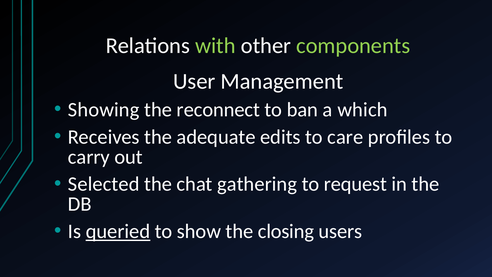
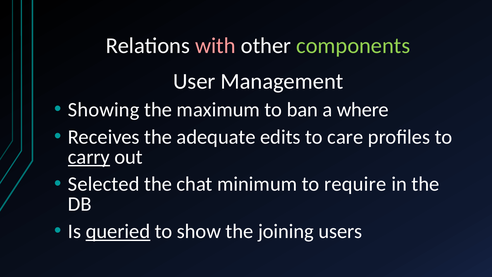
with colour: light green -> pink
reconnect: reconnect -> maximum
which: which -> where
carry underline: none -> present
gathering: gathering -> minimum
request: request -> require
closing: closing -> joining
